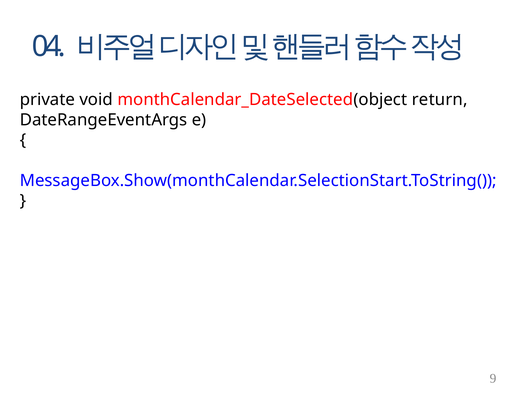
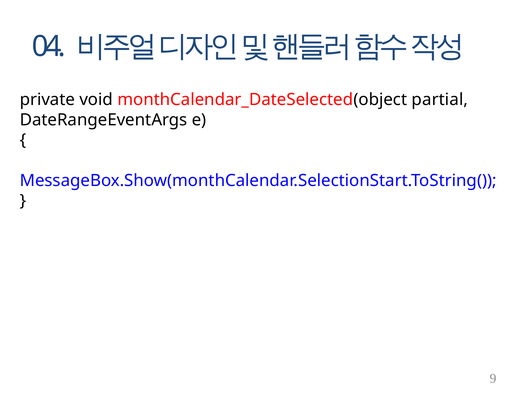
return: return -> partial
